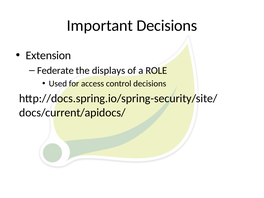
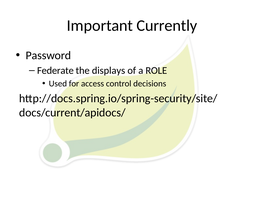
Important Decisions: Decisions -> Currently
Extension: Extension -> Password
